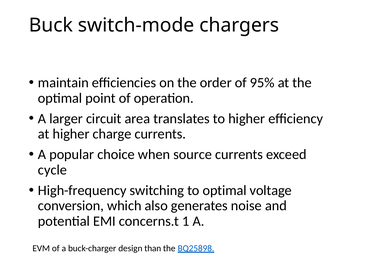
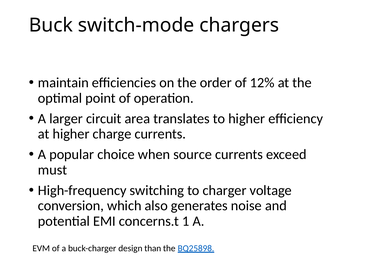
95%: 95% -> 12%
cycle: cycle -> must
to optimal: optimal -> charger
